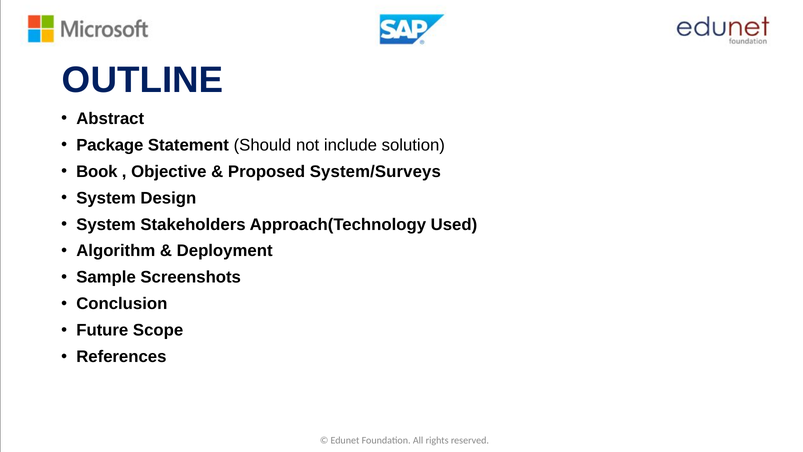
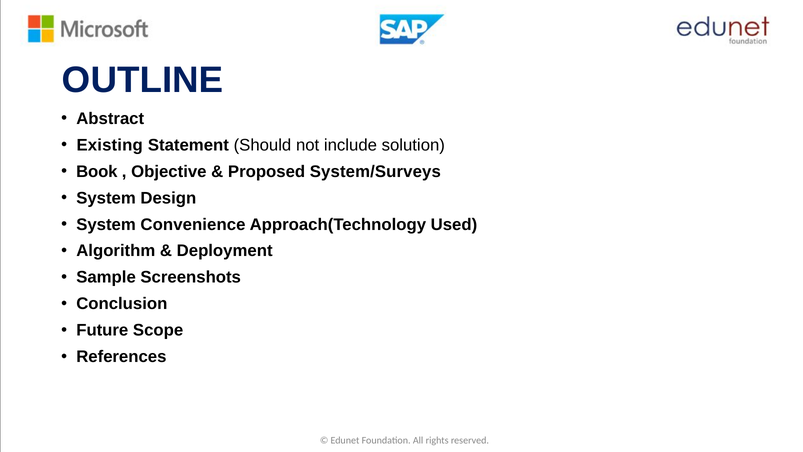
Package: Package -> Existing
Stakeholders: Stakeholders -> Convenience
